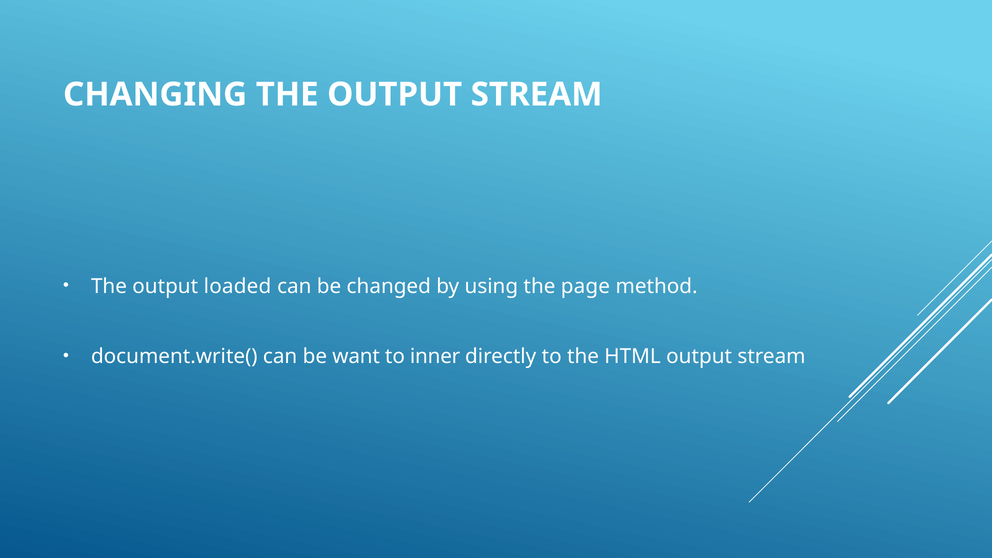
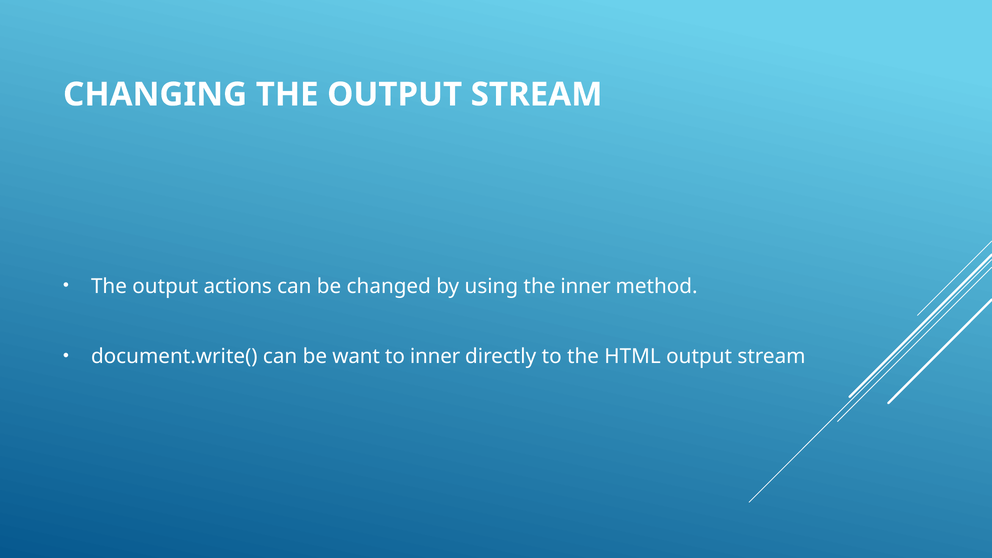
loaded: loaded -> actions
the page: page -> inner
